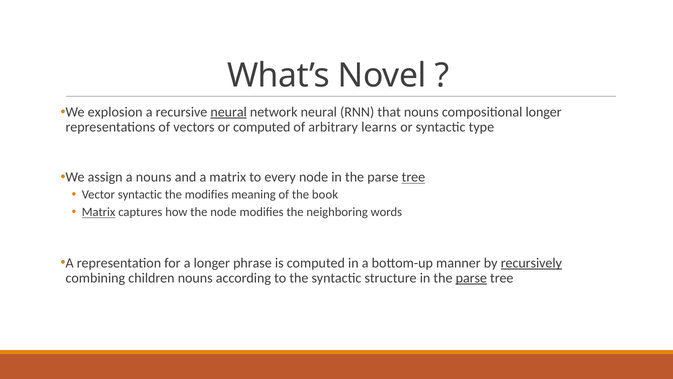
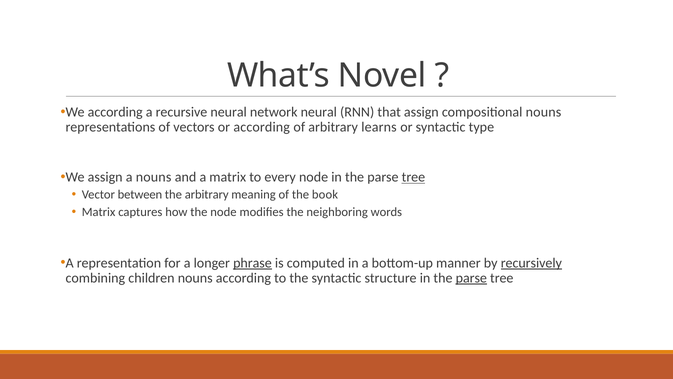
We explosion: explosion -> according
neural at (229, 112) underline: present -> none
that nouns: nouns -> assign
compositional longer: longer -> nouns
or computed: computed -> according
Vector syntactic: syntactic -> between
the modifies: modifies -> arbitrary
Matrix at (99, 212) underline: present -> none
phrase underline: none -> present
